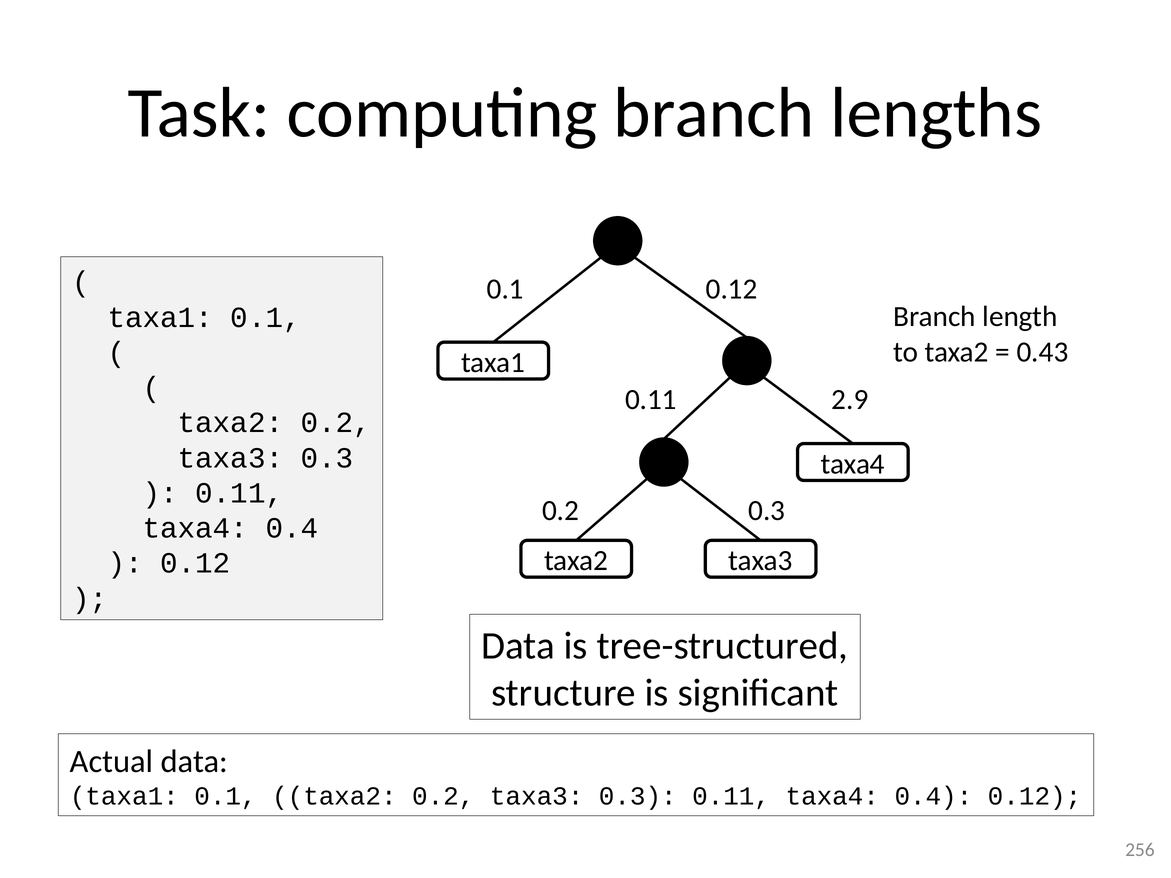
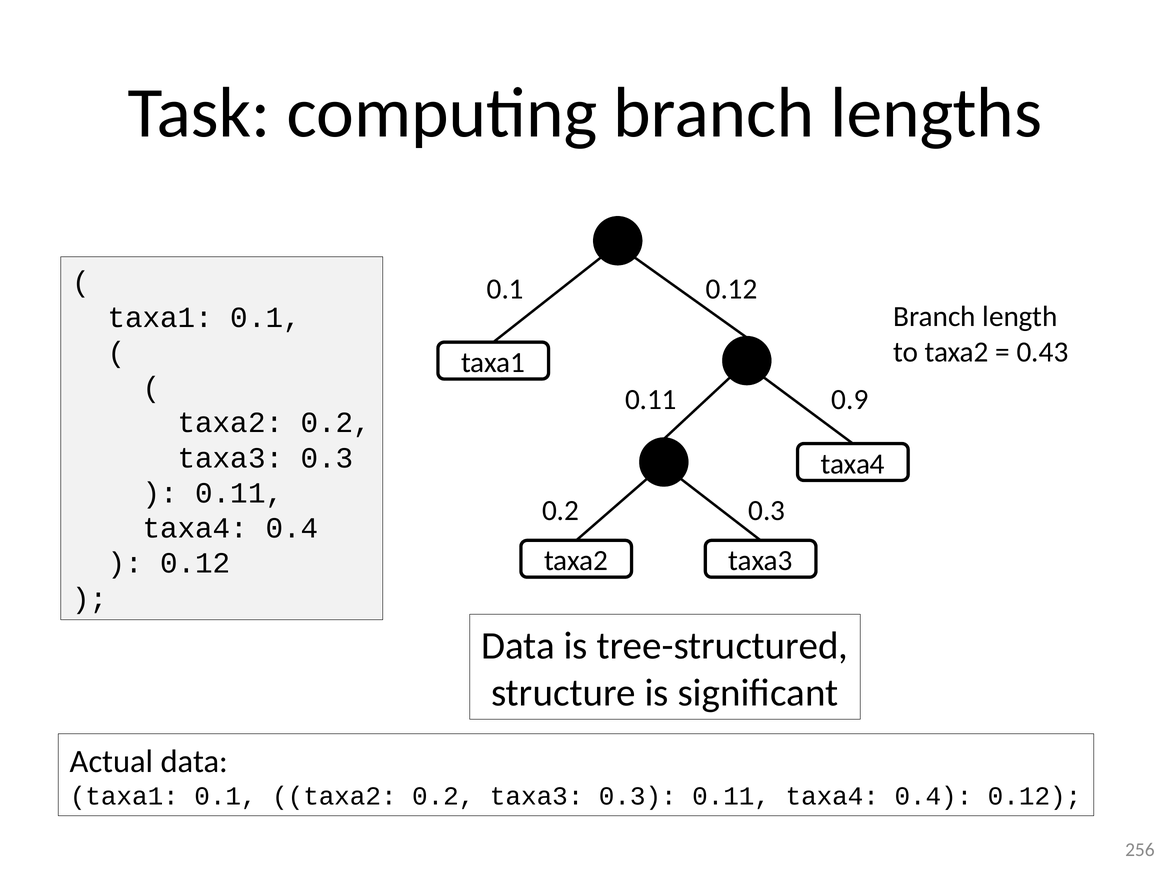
2.9: 2.9 -> 0.9
